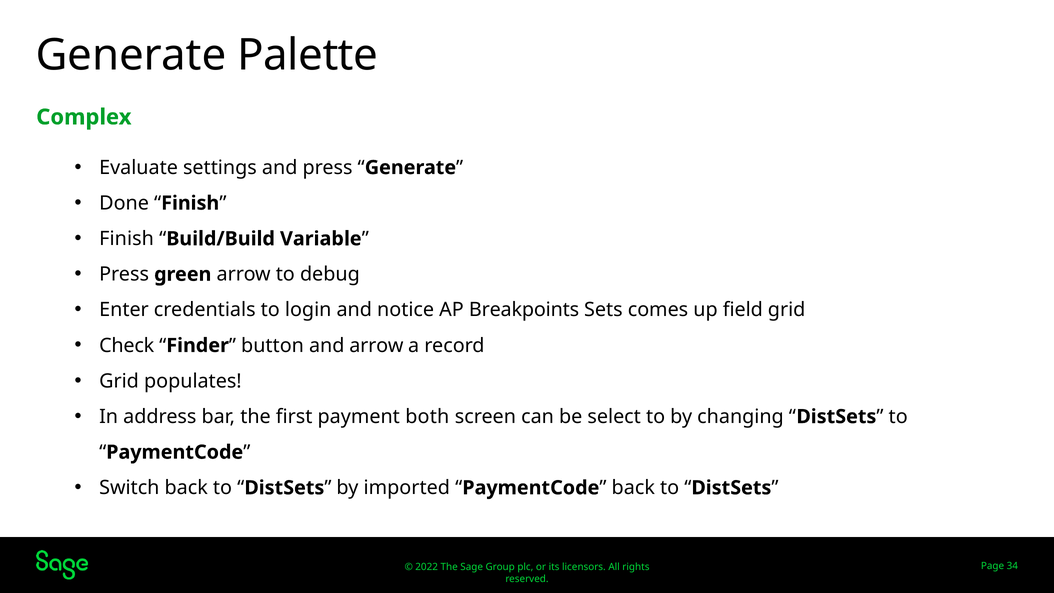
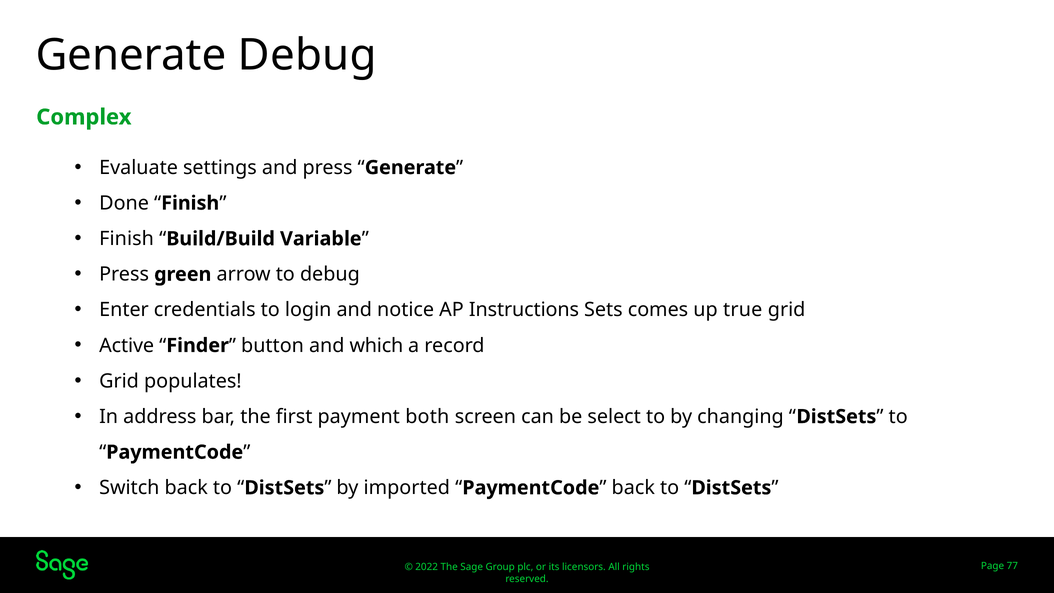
Generate Palette: Palette -> Debug
Breakpoints: Breakpoints -> Instructions
field: field -> true
Check: Check -> Active
and arrow: arrow -> which
34: 34 -> 77
